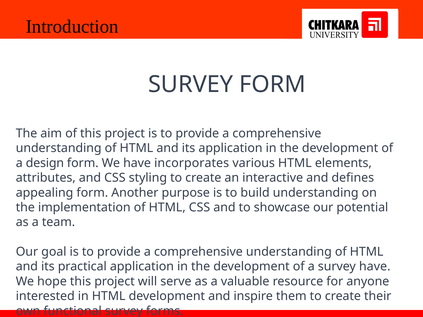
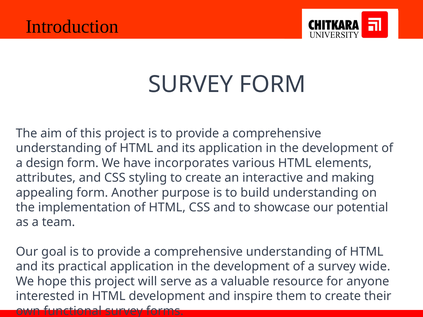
defines: defines -> making
survey have: have -> wide
